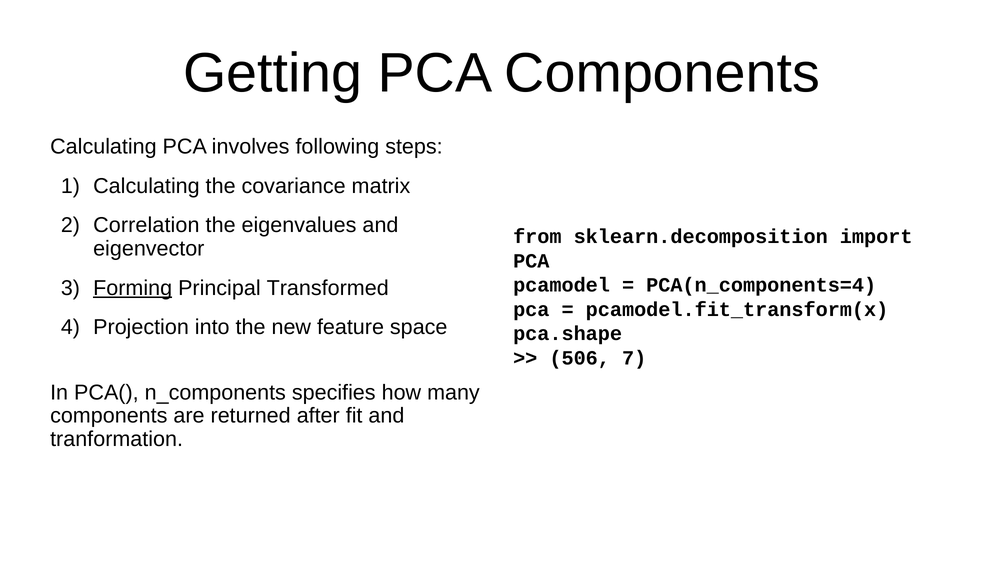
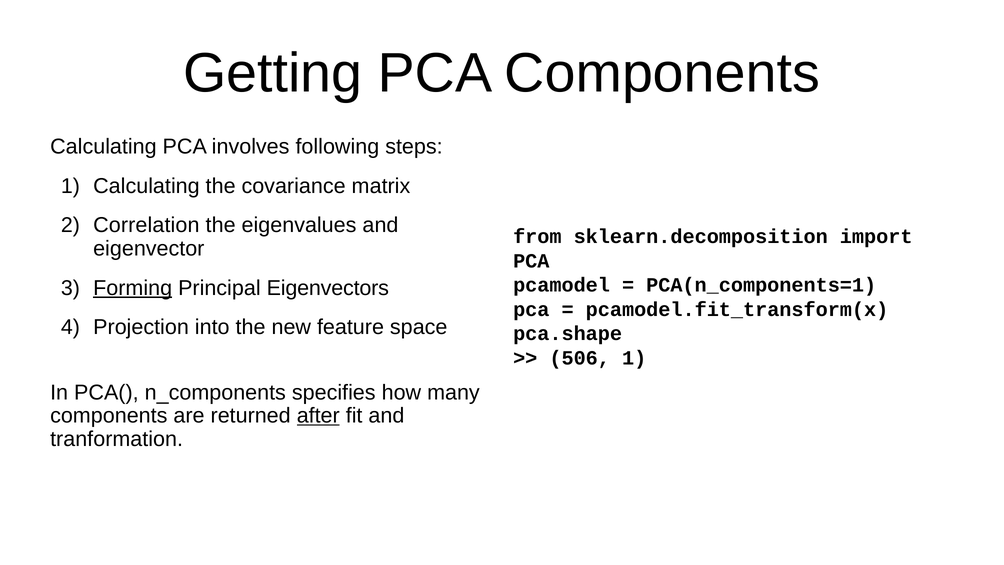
PCA(n_components=4: PCA(n_components=4 -> PCA(n_components=1
Transformed: Transformed -> Eigenvectors
506 7: 7 -> 1
after underline: none -> present
